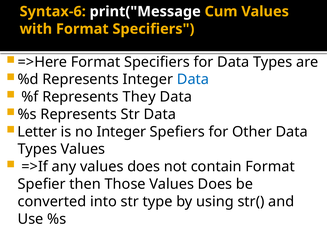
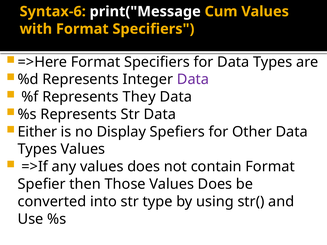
Data at (193, 80) colour: blue -> purple
Letter: Letter -> Either
no Integer: Integer -> Display
